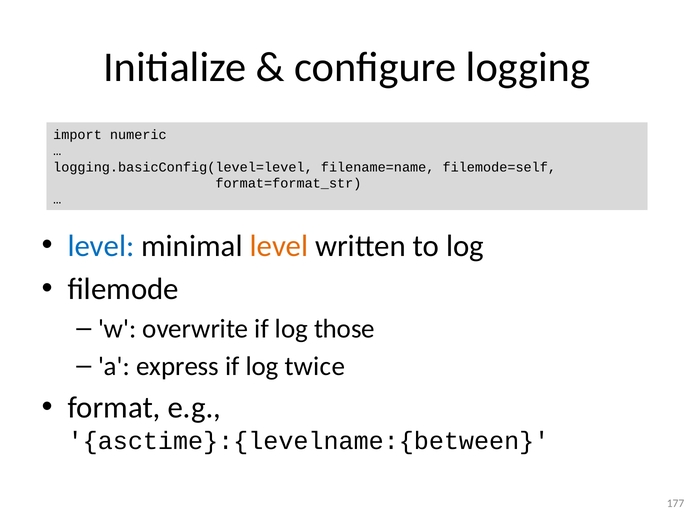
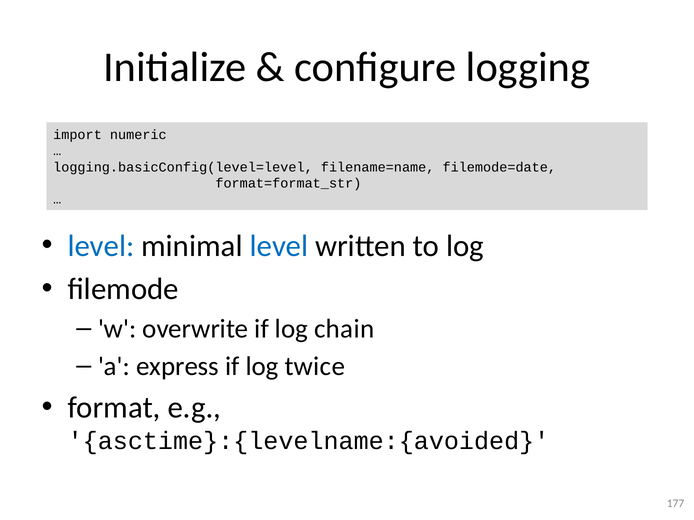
filemode=self: filemode=self -> filemode=date
level at (279, 246) colour: orange -> blue
those: those -> chain
asctime}:{levelname:{between: asctime}:{levelname:{between -> asctime}:{levelname:{avoided
